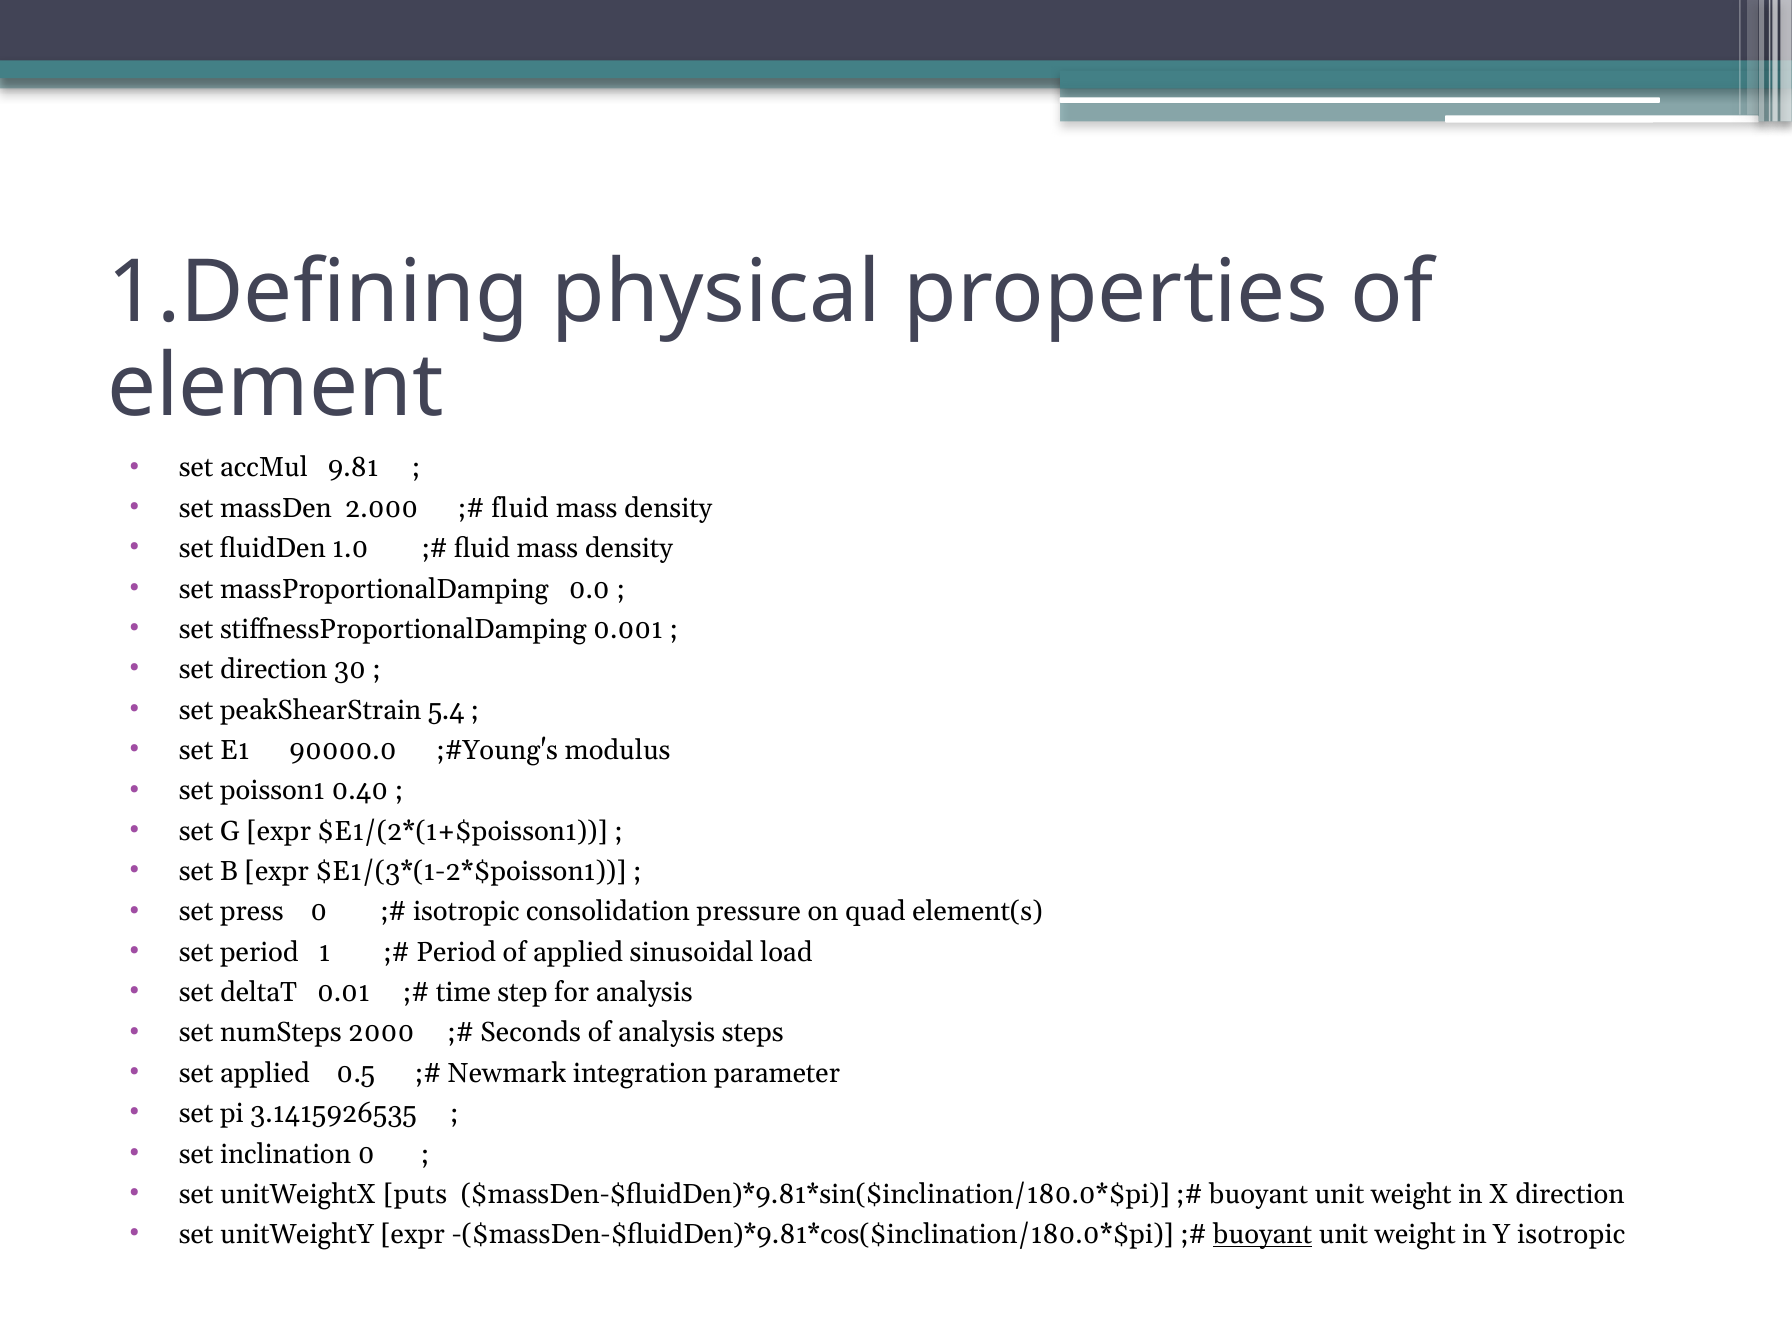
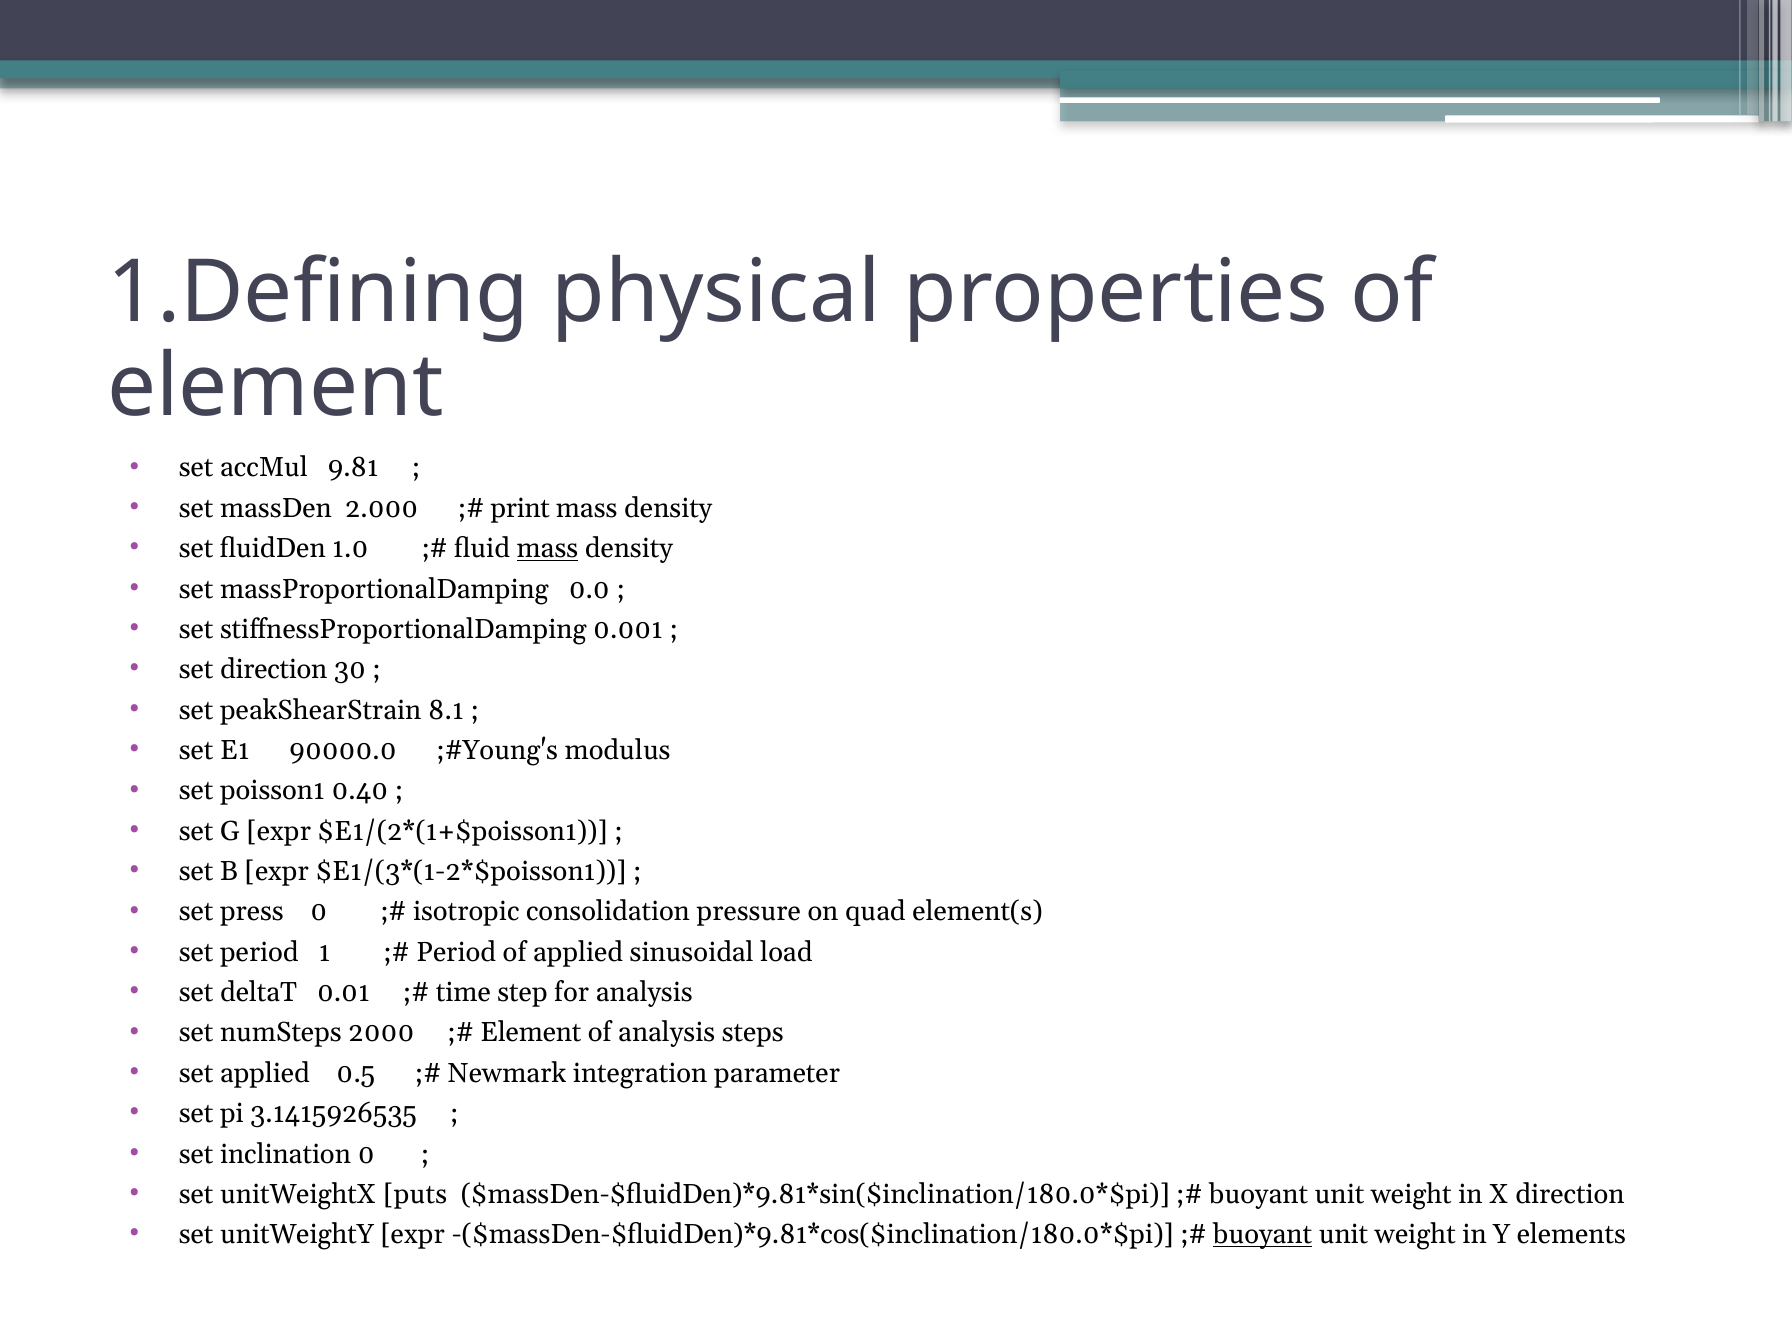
fluid at (520, 508): fluid -> print
mass at (547, 549) underline: none -> present
5.4: 5.4 -> 8.1
Seconds at (531, 1033): Seconds -> Element
Y isotropic: isotropic -> elements
